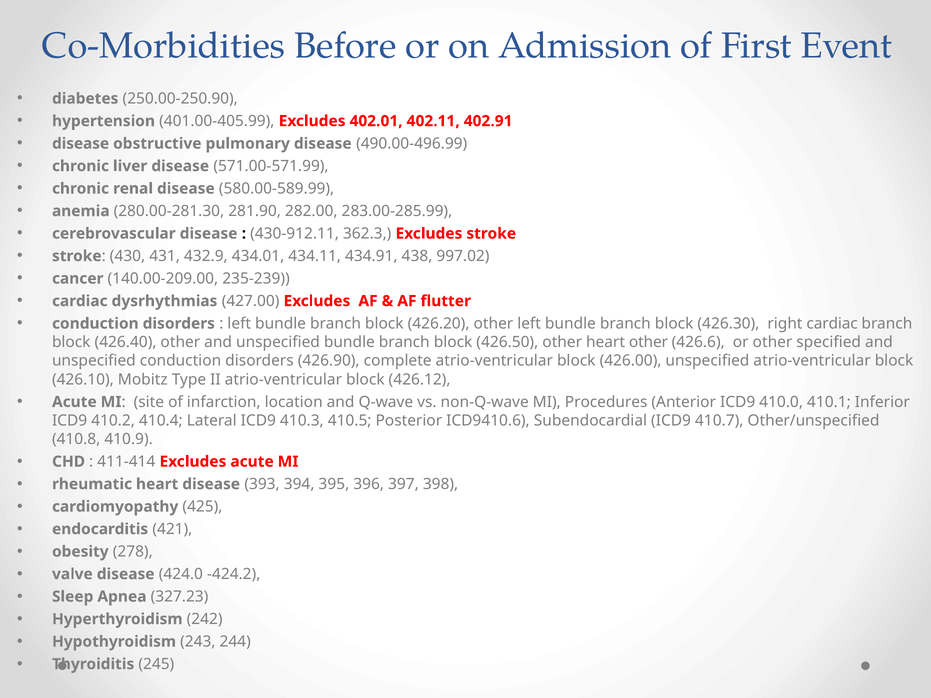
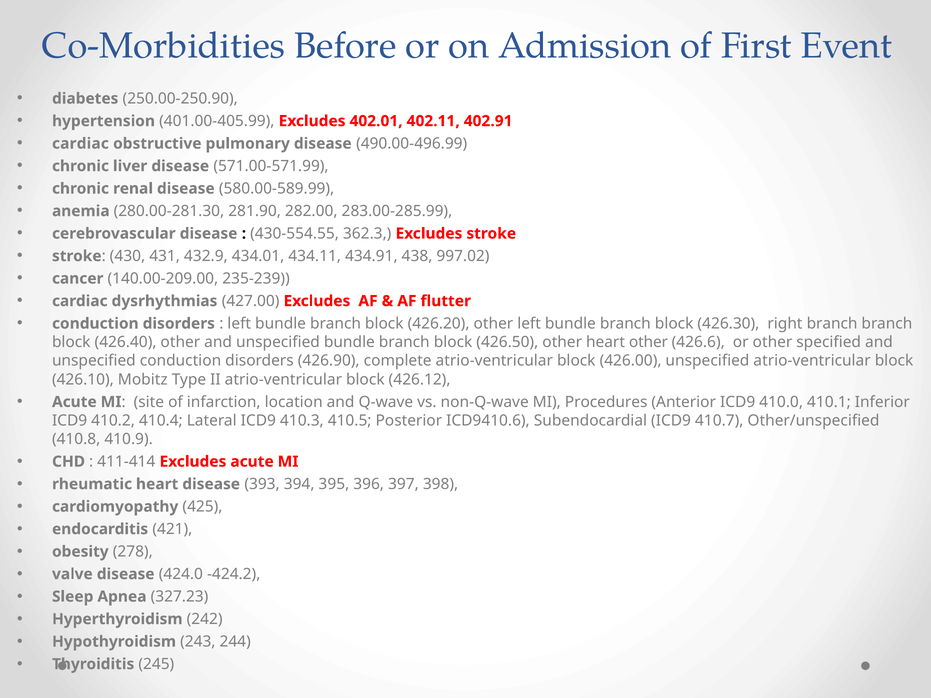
disease at (81, 144): disease -> cardiac
430-912.11: 430-912.11 -> 430-554.55
right cardiac: cardiac -> branch
